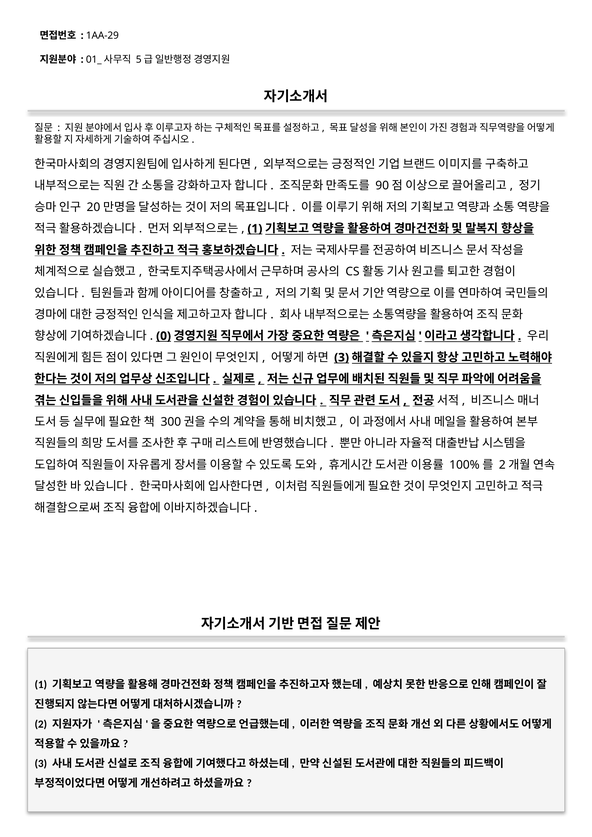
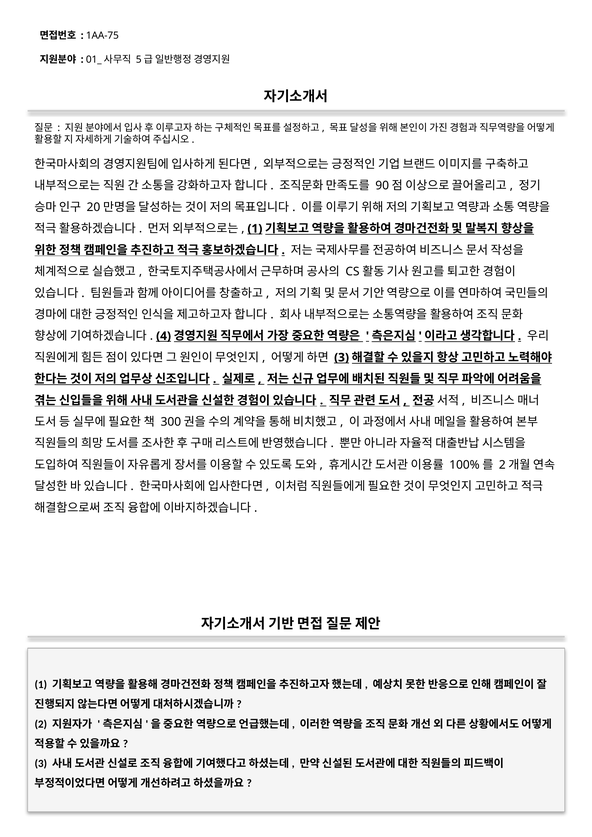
1AA-29: 1AA-29 -> 1AA-75
0: 0 -> 4
